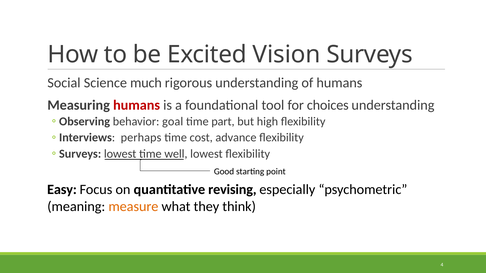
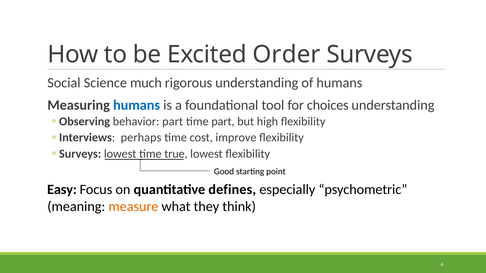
Vision: Vision -> Order
humans at (137, 105) colour: red -> blue
behavior goal: goal -> part
advance: advance -> improve
well: well -> true
revising: revising -> defines
